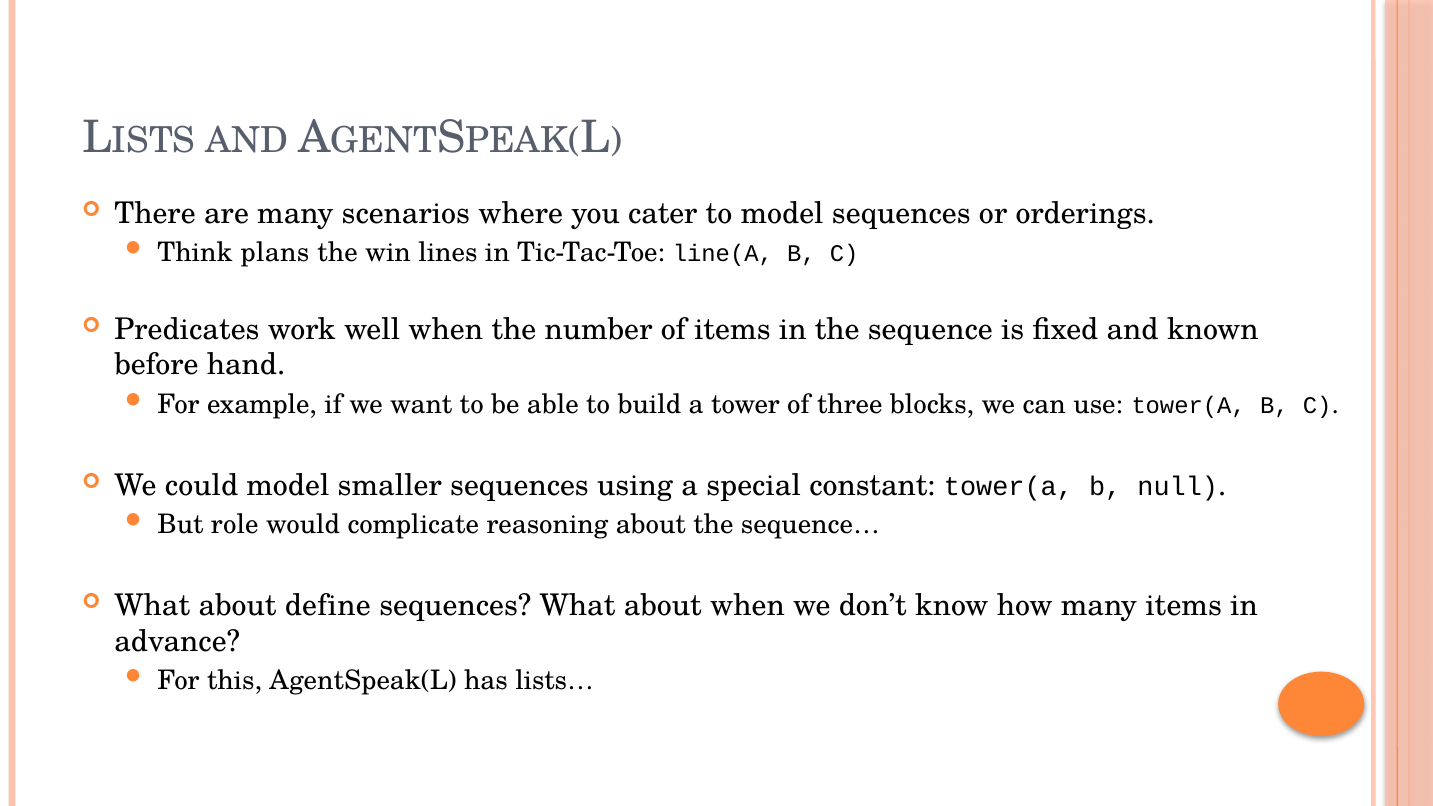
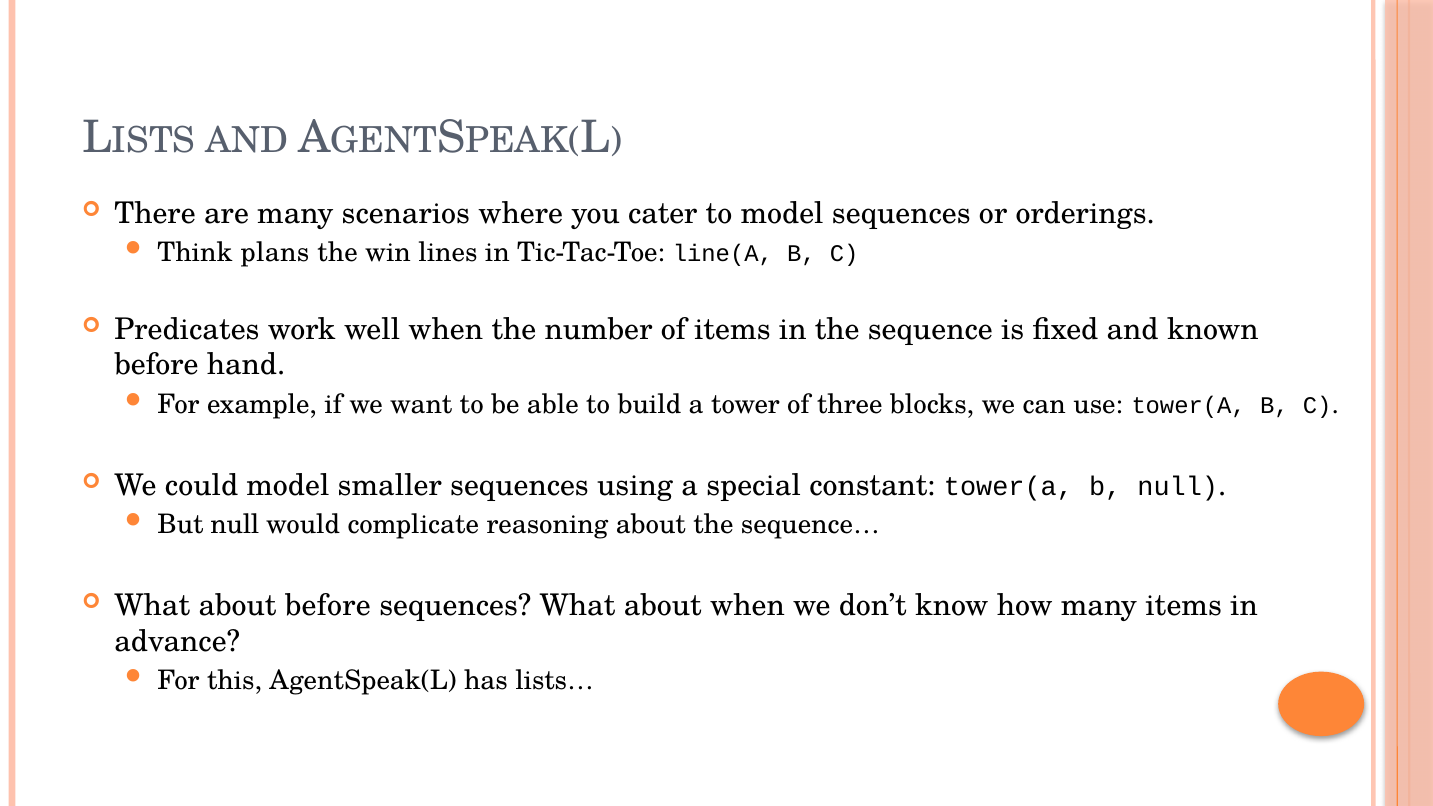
But role: role -> null
about define: define -> before
